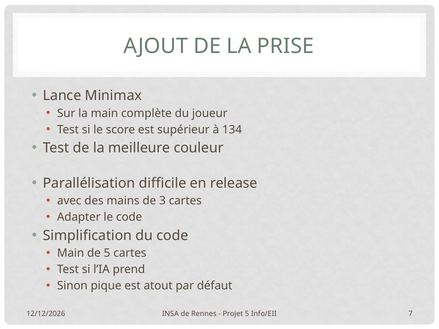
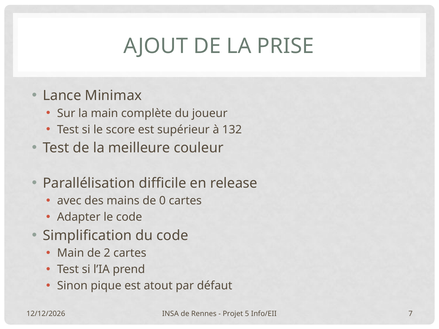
134: 134 -> 132
3: 3 -> 0
de 5: 5 -> 2
